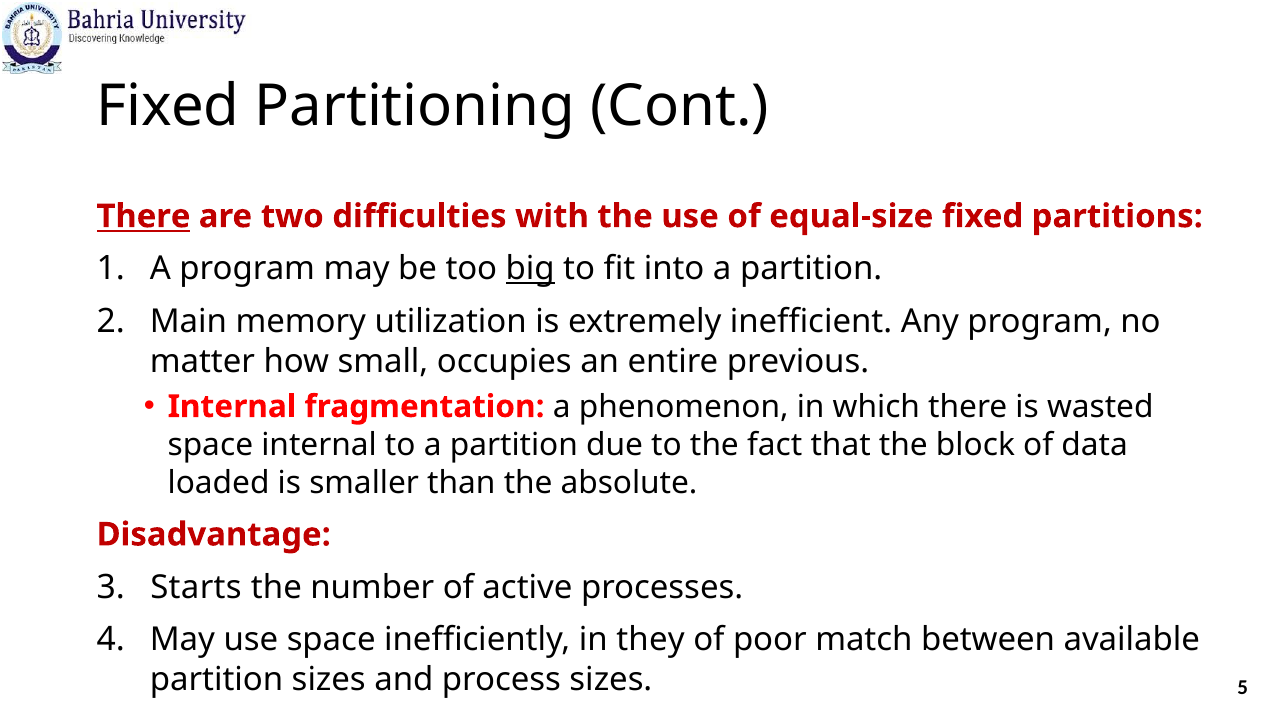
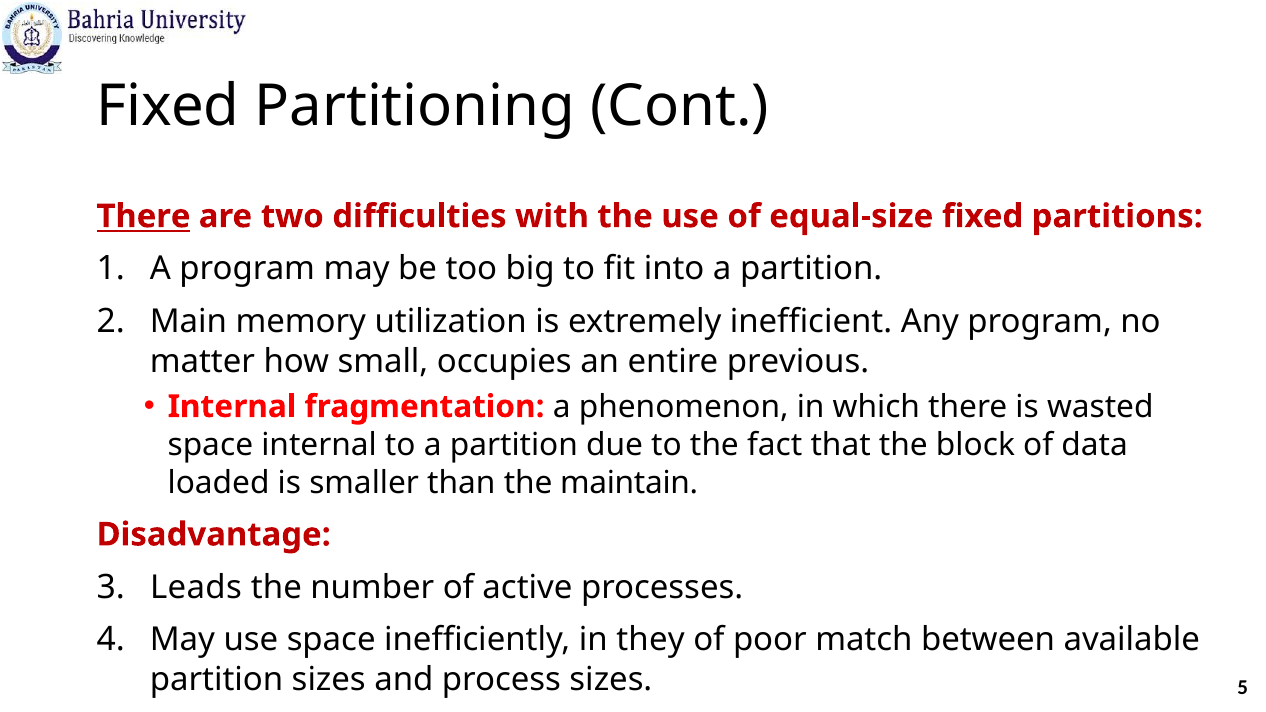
big underline: present -> none
absolute: absolute -> maintain
Starts: Starts -> Leads
